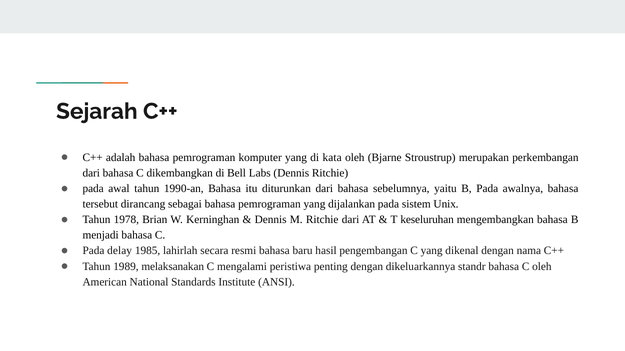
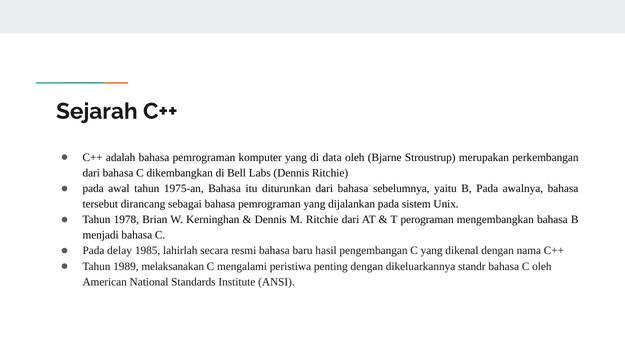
kata: kata -> data
1990-an: 1990-an -> 1975-an
keseluruhan: keseluruhan -> perograman
